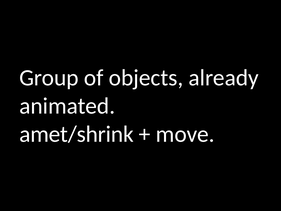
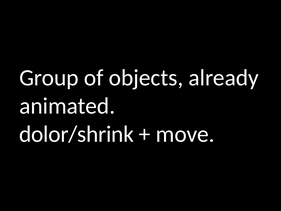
amet/shrink: amet/shrink -> dolor/shrink
